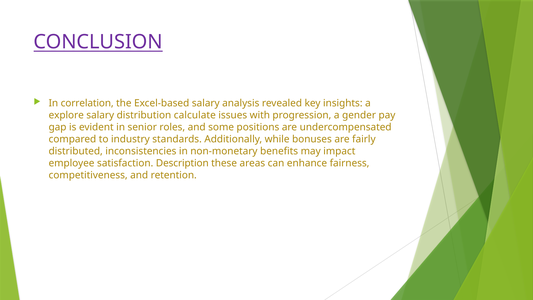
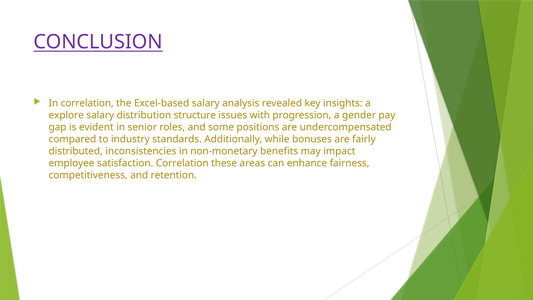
calculate: calculate -> structure
satisfaction Description: Description -> Correlation
